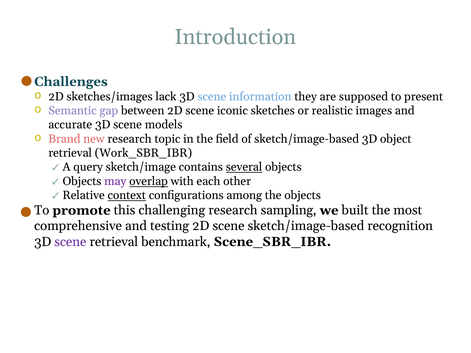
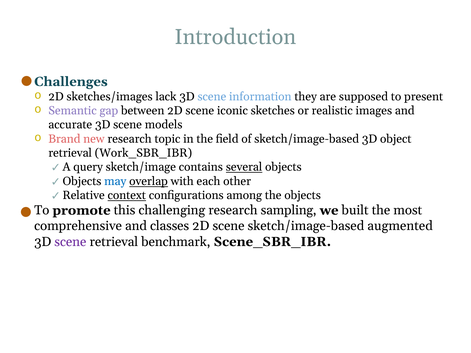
may colour: purple -> blue
testing: testing -> classes
recognition: recognition -> augmented
